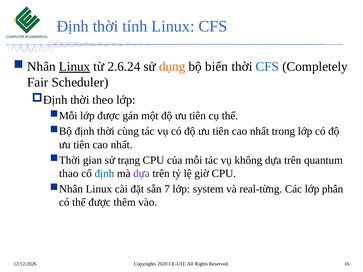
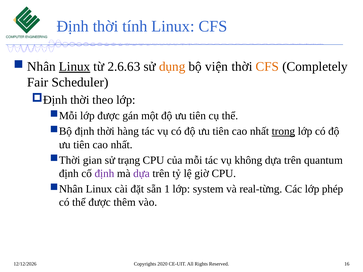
2.6.24: 2.6.24 -> 2.6.63
biến: biến -> viện
CFS at (267, 67) colour: blue -> orange
cùng: cùng -> hàng
trong underline: none -> present
thao at (69, 174): thao -> định
định at (104, 174) colour: blue -> purple
7: 7 -> 1
phân: phân -> phép
